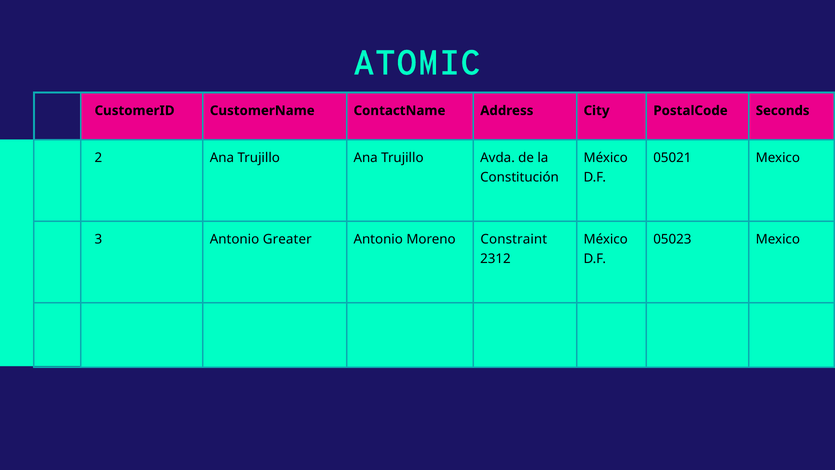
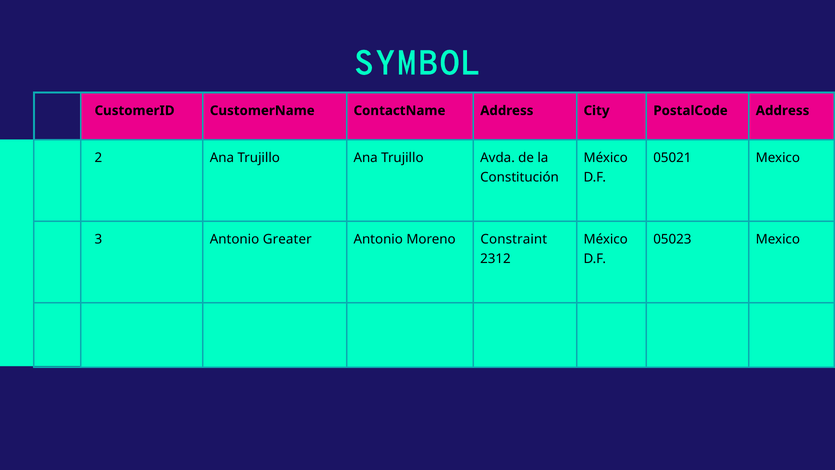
ATOMIC: ATOMIC -> SYMBOL
PostalCode Seconds: Seconds -> Address
